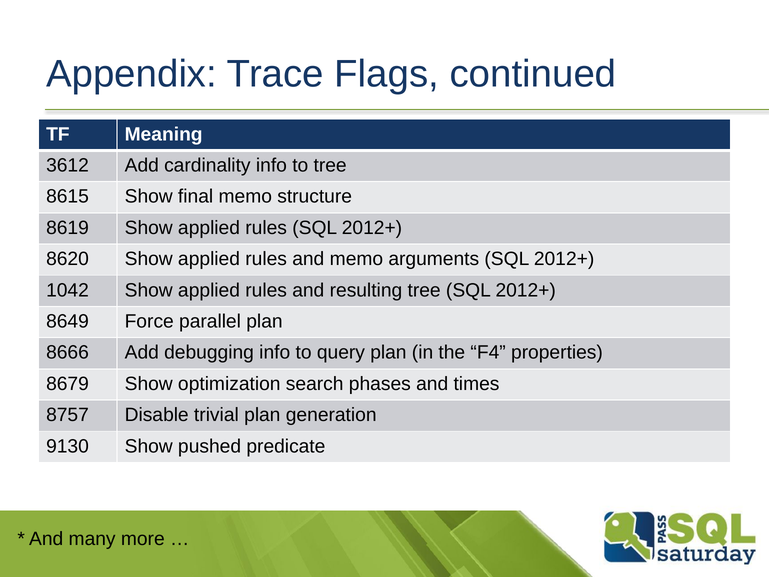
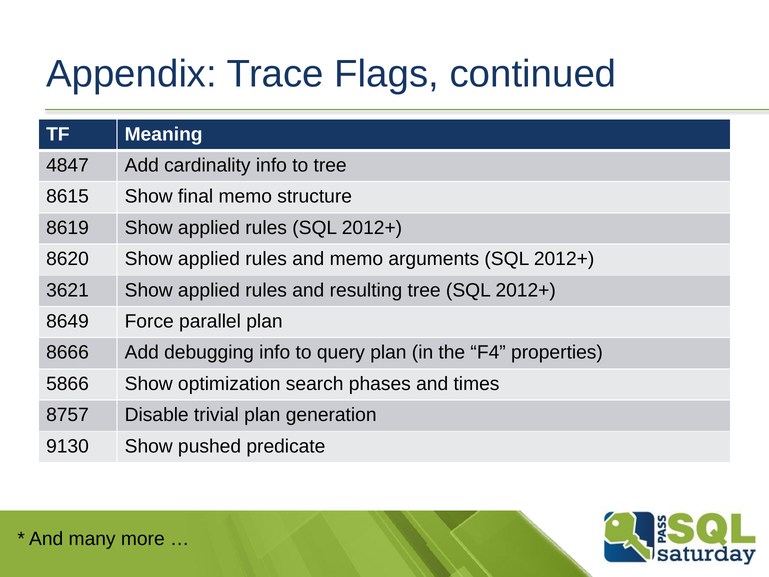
3612: 3612 -> 4847
1042: 1042 -> 3621
8679: 8679 -> 5866
